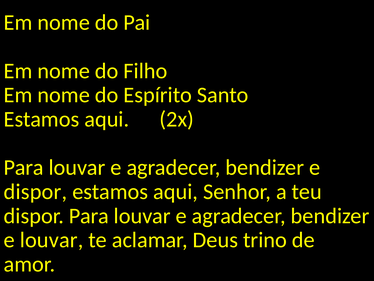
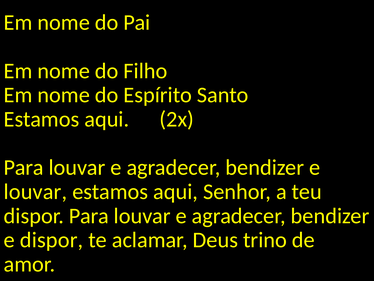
dispor at (35, 191): dispor -> louvar
e louvar: louvar -> dispor
